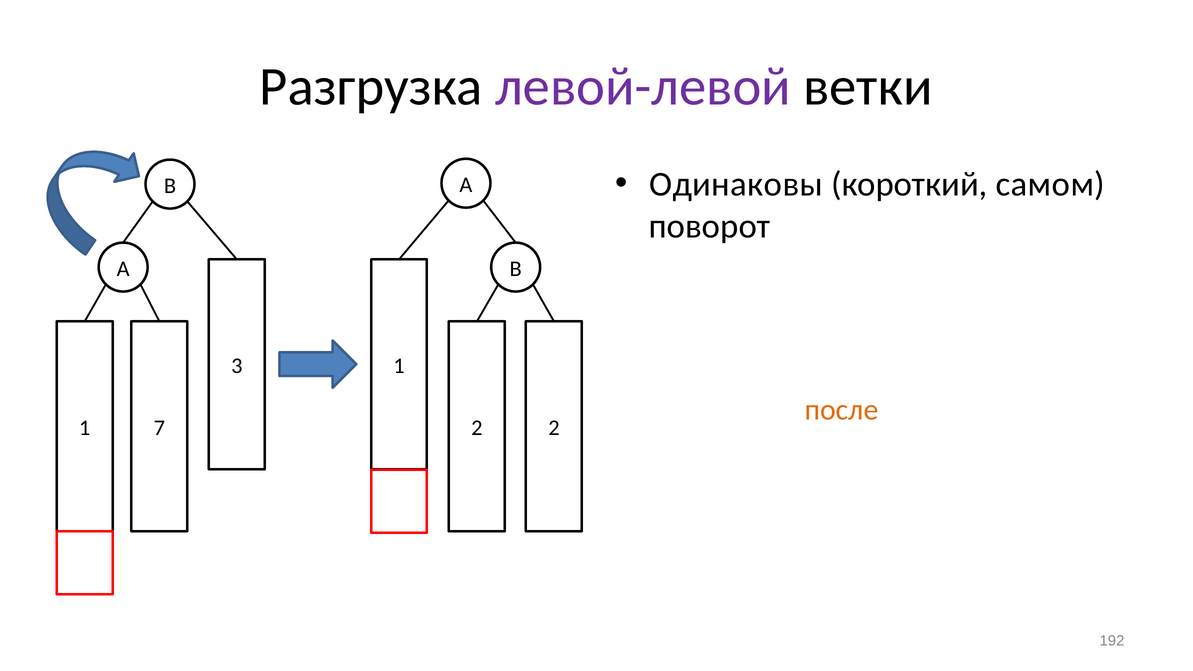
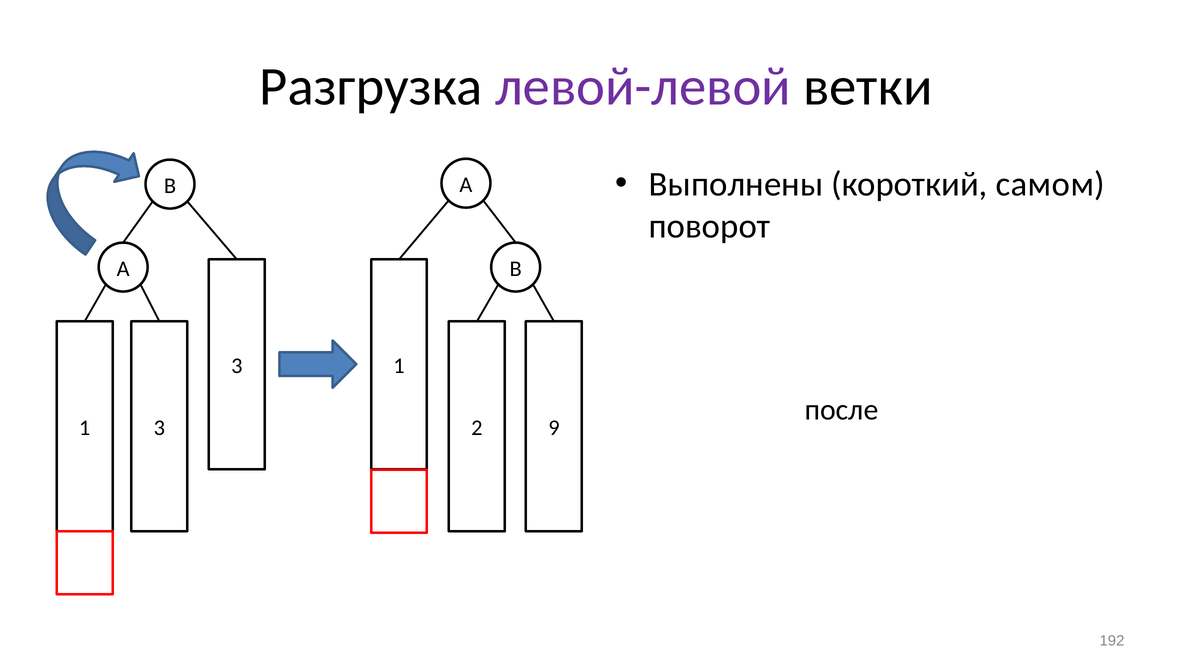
Одинаковы: Одинаковы -> Выполнены
после colour: orange -> black
1 7: 7 -> 3
2 2: 2 -> 9
